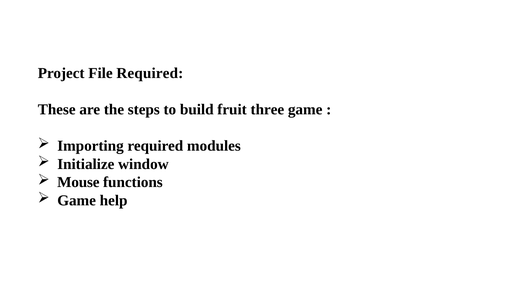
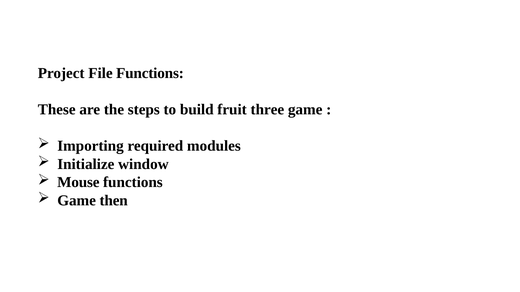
File Required: Required -> Functions
help: help -> then
